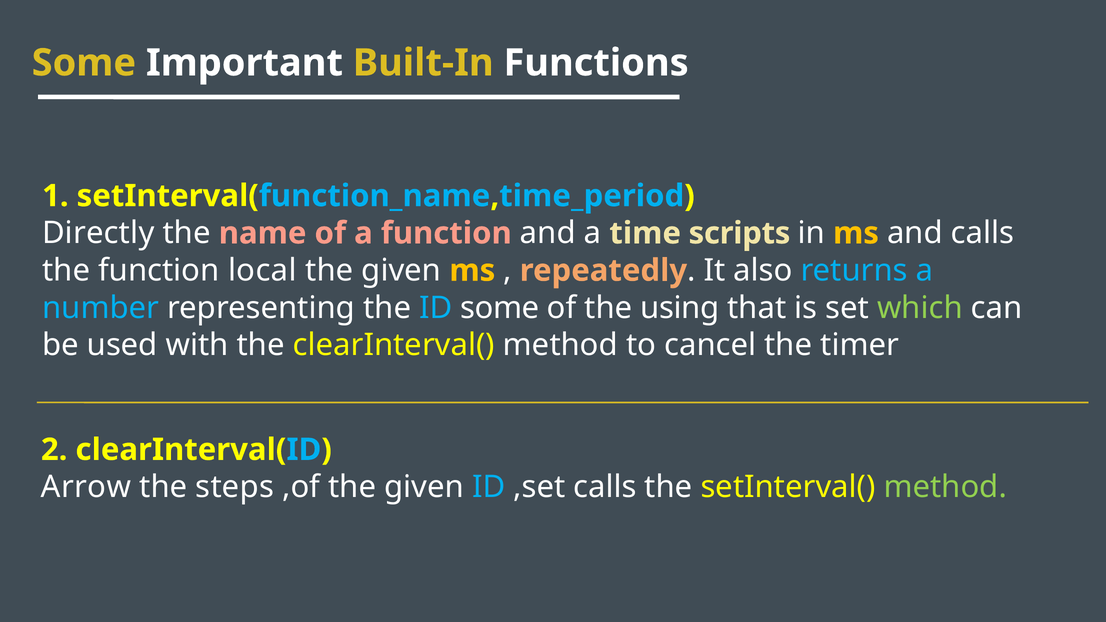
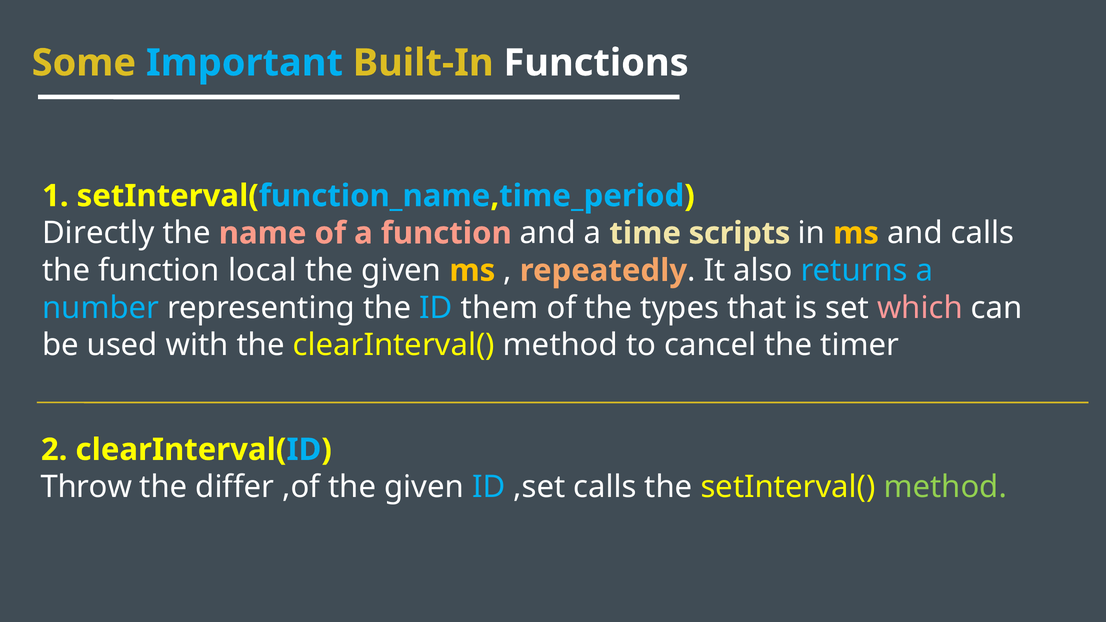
Important colour: white -> light blue
ID some: some -> them
using: using -> types
which colour: light green -> pink
Arrow: Arrow -> Throw
steps: steps -> differ
